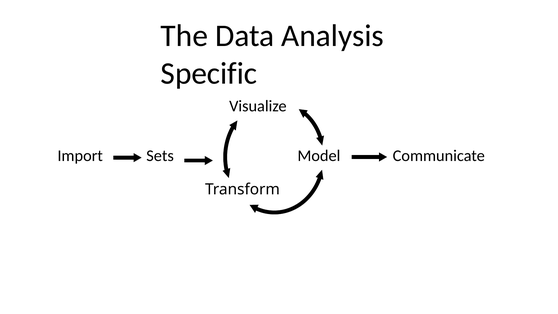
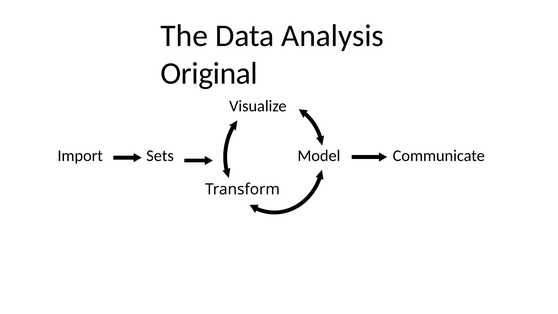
Specific: Specific -> Original
